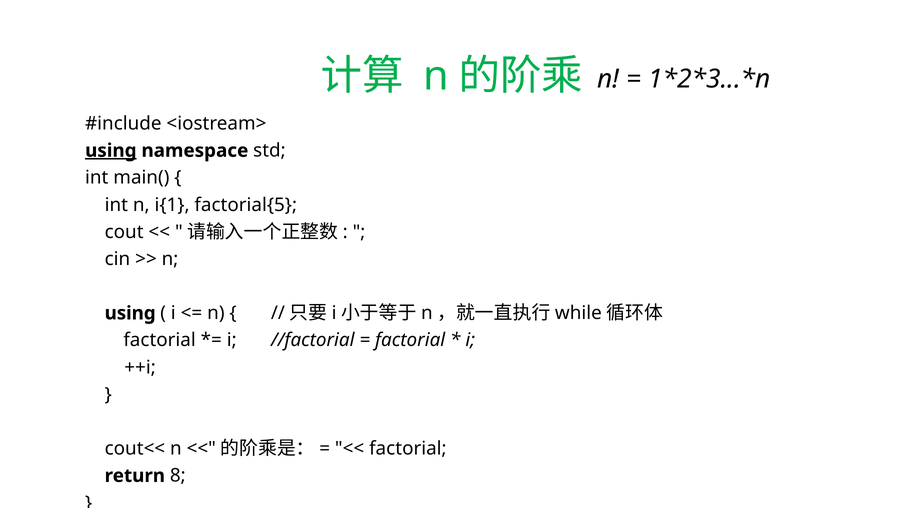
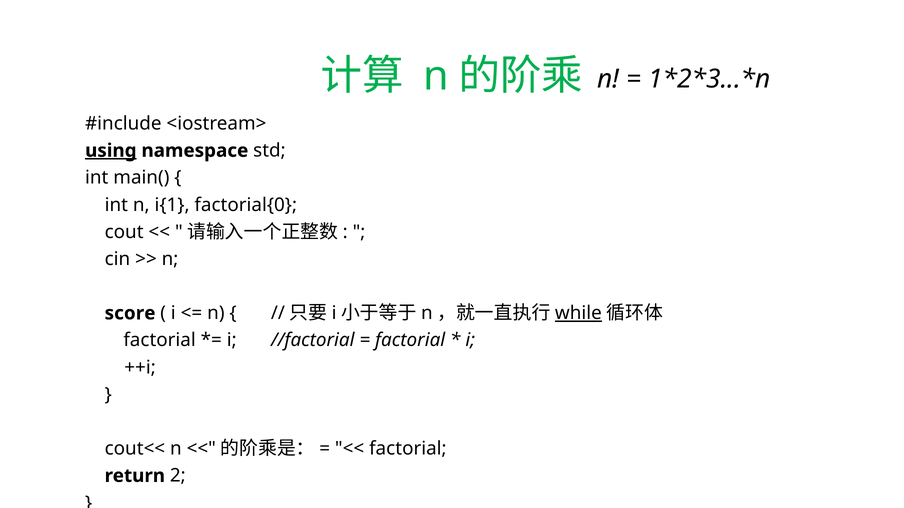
factorial{5: factorial{5 -> factorial{0
using at (130, 313): using -> score
while underline: none -> present
8: 8 -> 2
